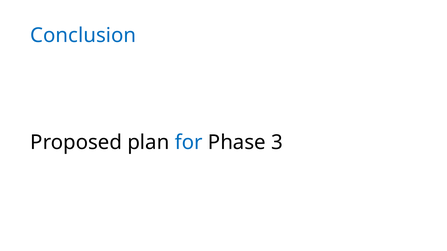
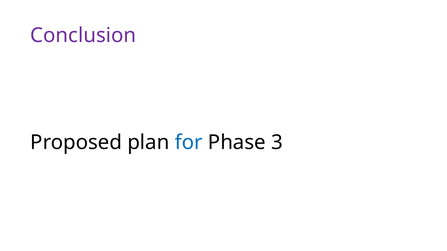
Conclusion colour: blue -> purple
